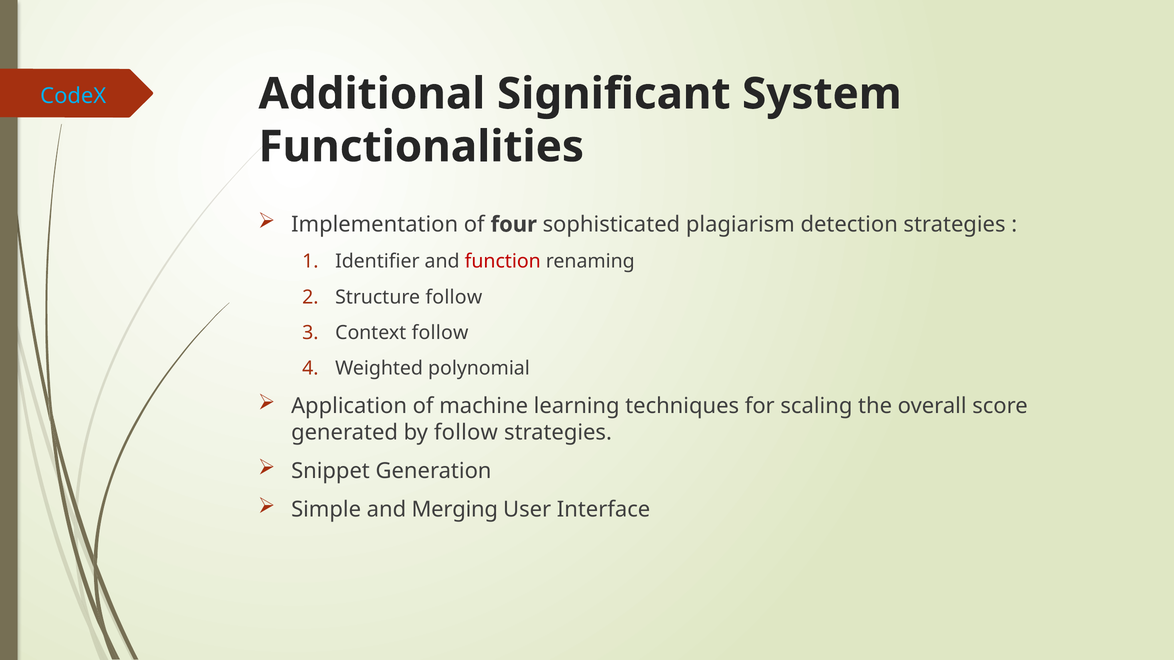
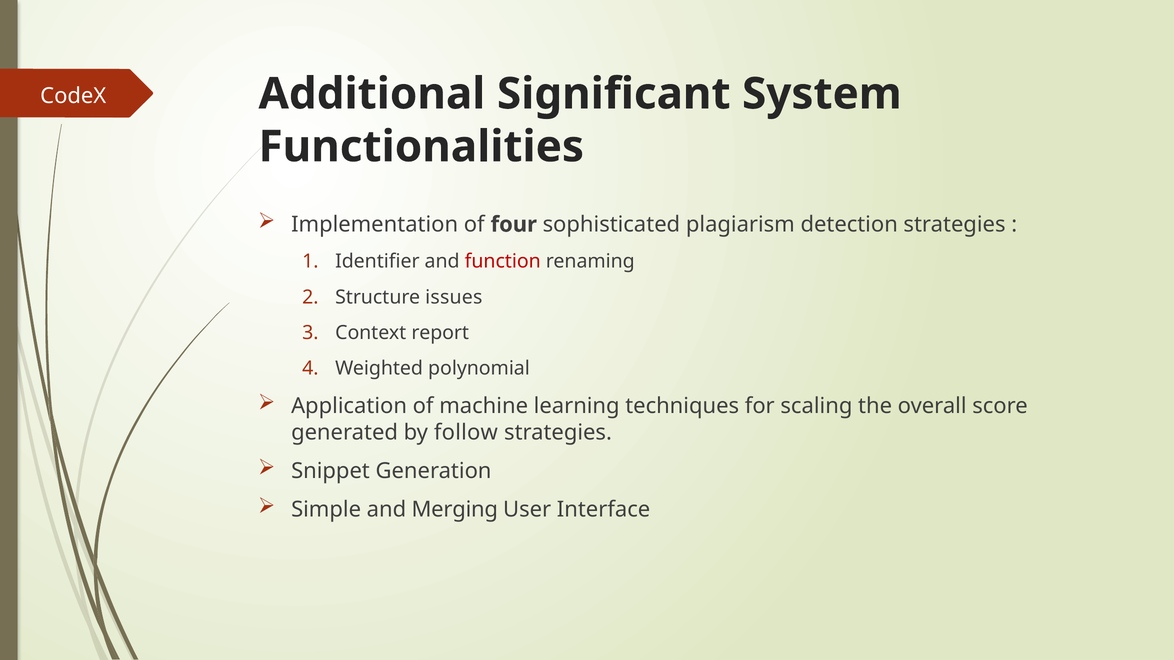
CodeX colour: light blue -> white
Structure follow: follow -> issues
Context follow: follow -> report
